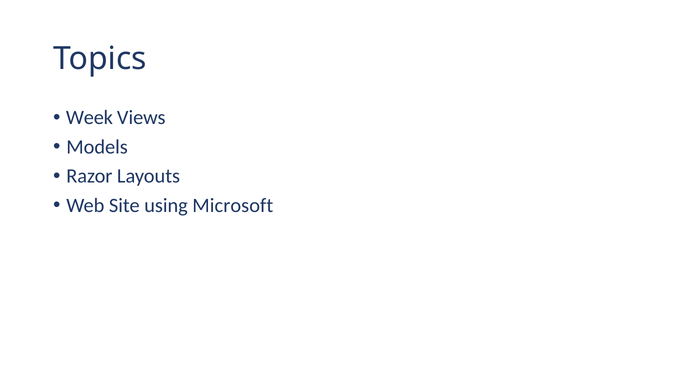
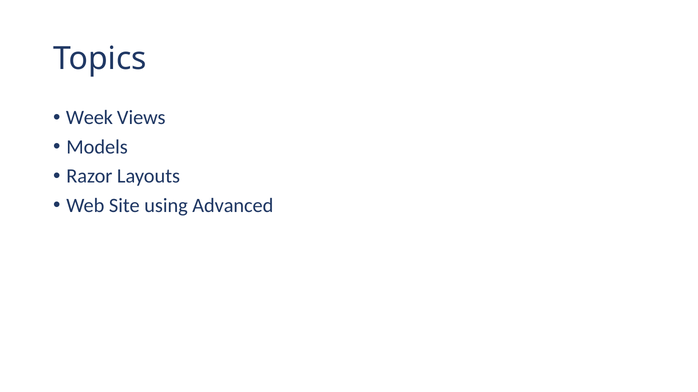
Microsoft: Microsoft -> Advanced
